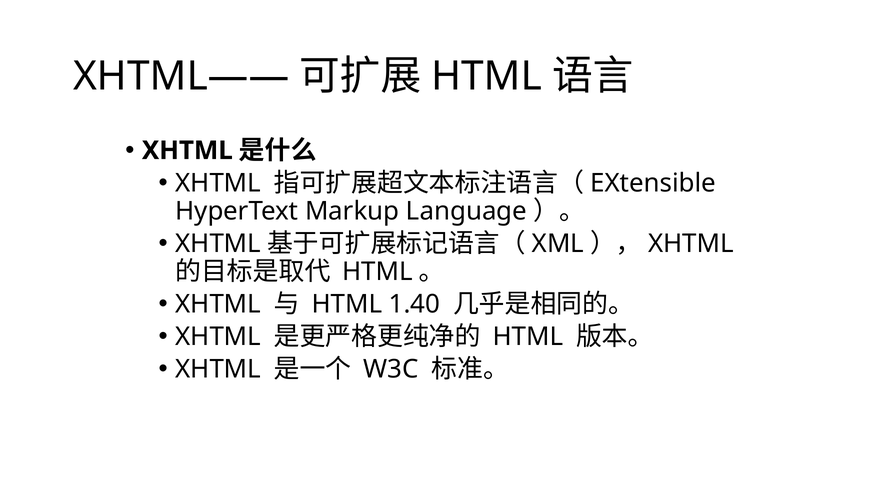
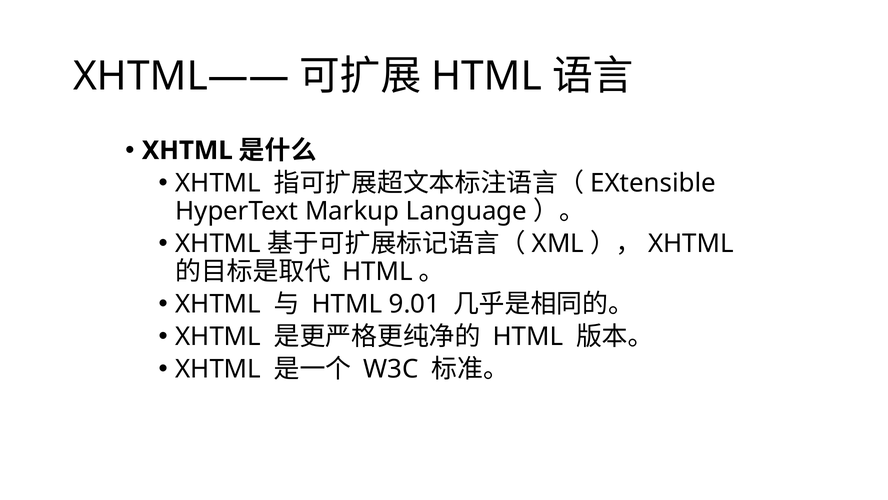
1.40: 1.40 -> 9.01
